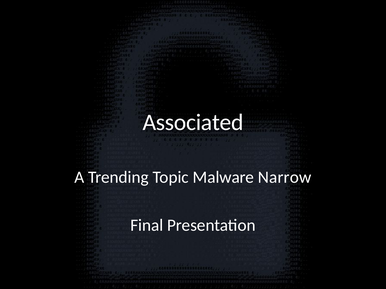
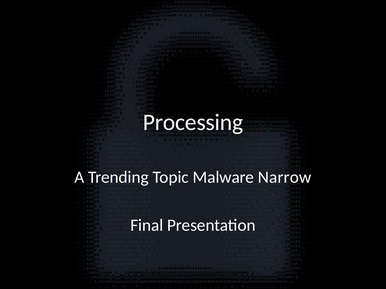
Associated: Associated -> Processing
